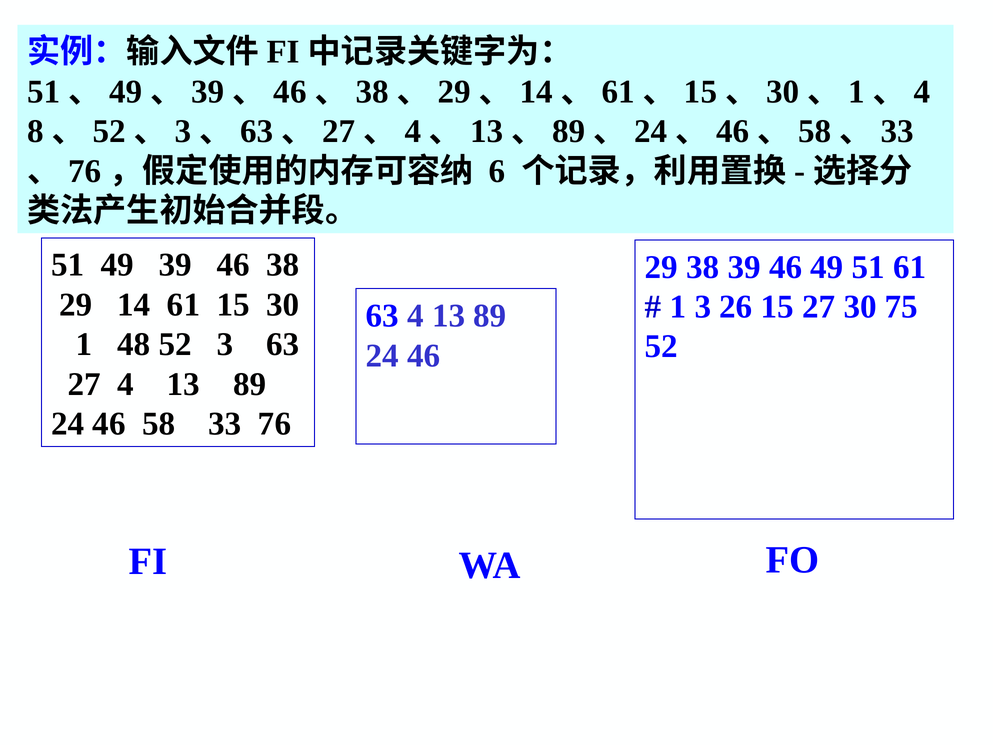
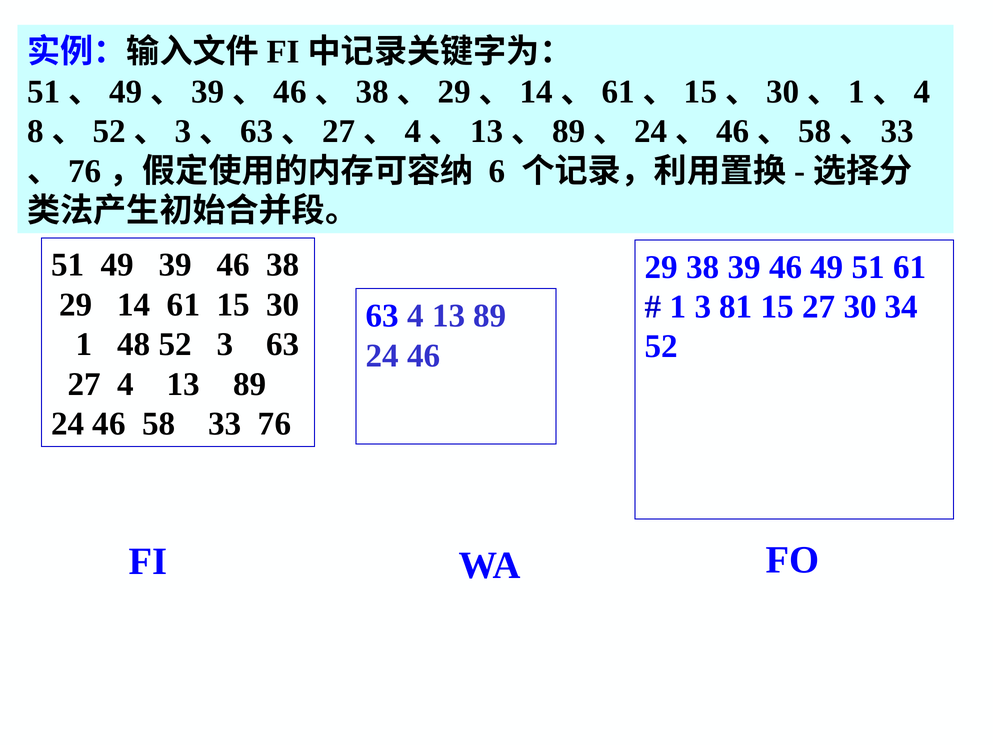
26: 26 -> 81
75: 75 -> 34
